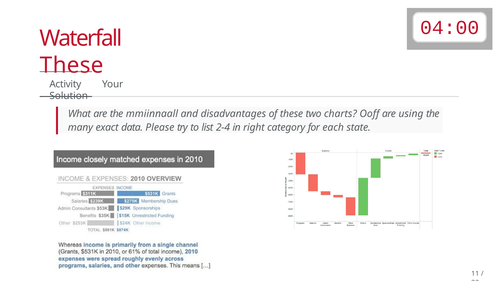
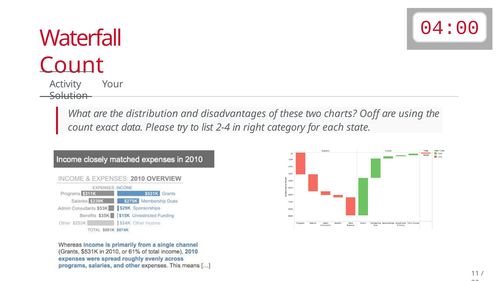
These at (72, 65): These -> Count
mmiinnaall: mmiinnaall -> distribution
many at (80, 127): many -> count
